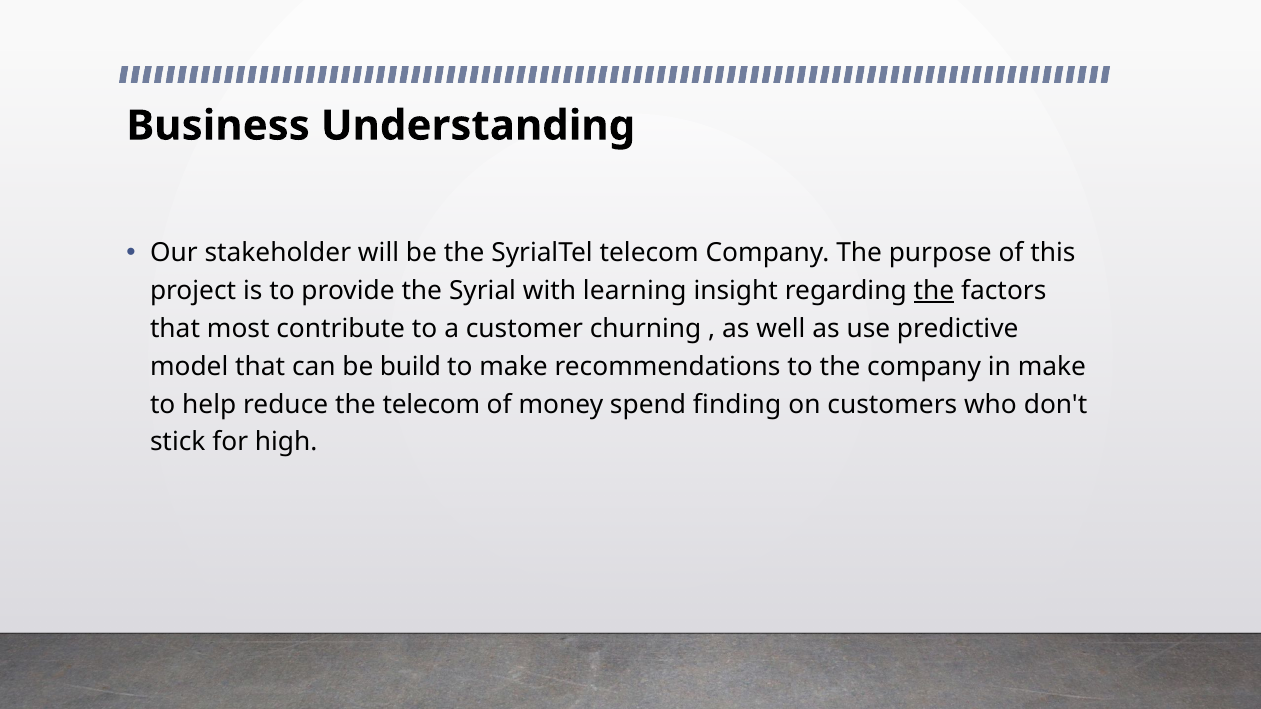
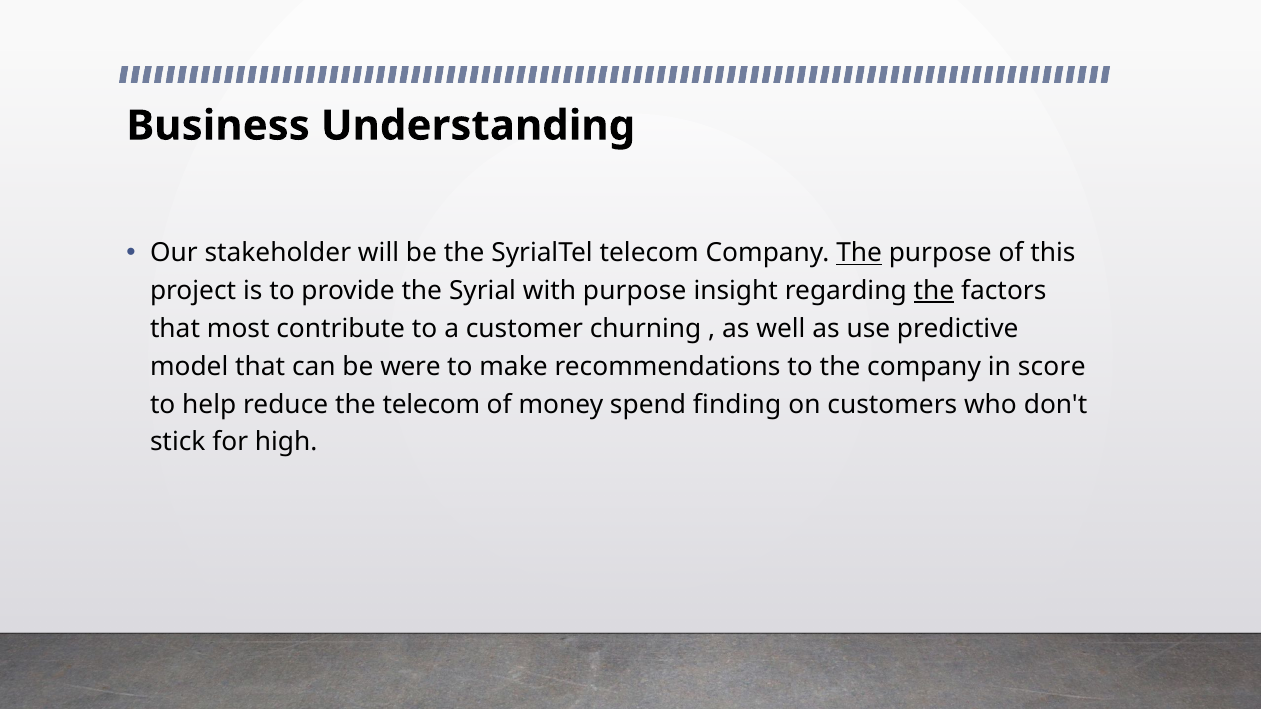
The at (859, 253) underline: none -> present
with learning: learning -> purpose
build: build -> were
in make: make -> score
